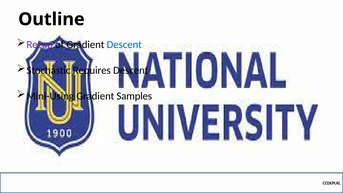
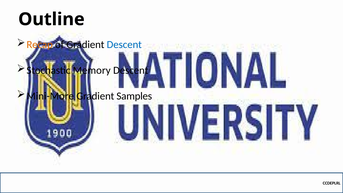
Recap colour: purple -> orange
Requires: Requires -> Memory
Mini-Using: Mini-Using -> Mini-More
